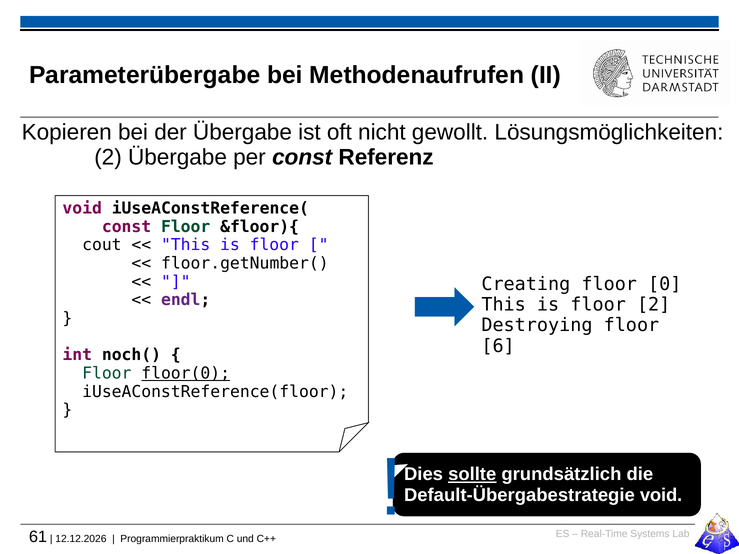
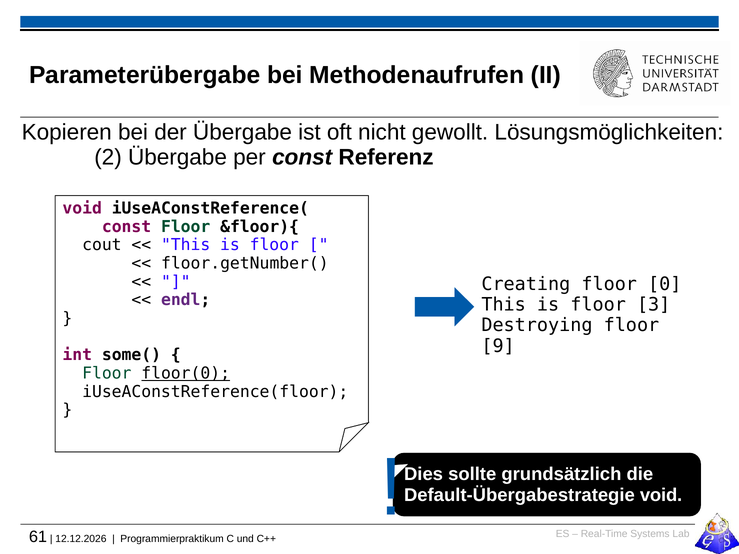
floor 2: 2 -> 3
6: 6 -> 9
noch(: noch( -> some(
sollte underline: present -> none
